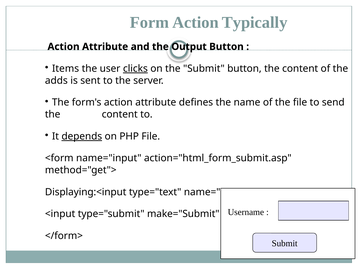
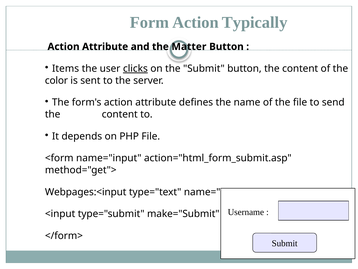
Output: Output -> Matter
adds: adds -> color
depends underline: present -> none
Displaying:<input: Displaying:<input -> Webpages:<input
